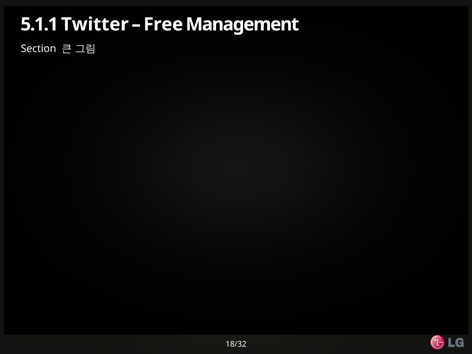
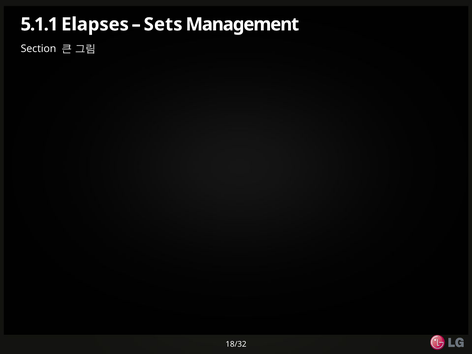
Twitter: Twitter -> Elapses
Free: Free -> Sets
